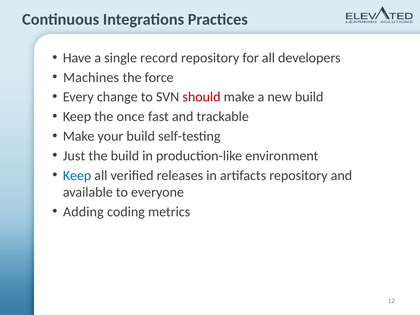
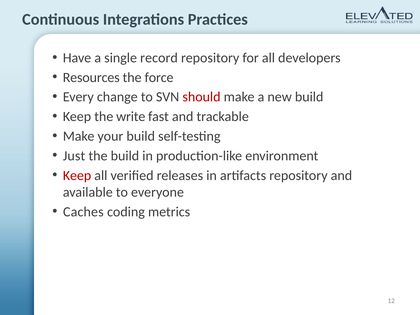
Machines: Machines -> Resources
once: once -> write
Keep at (77, 175) colour: blue -> red
Adding: Adding -> Caches
